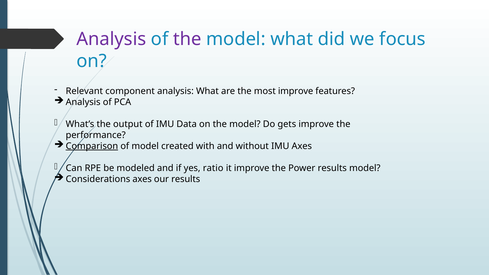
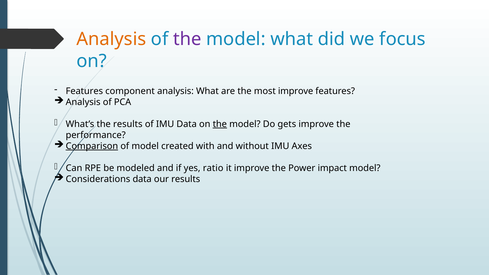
Analysis at (111, 39) colour: purple -> orange
Relevant at (84, 91): Relevant -> Features
the output: output -> results
the at (220, 124) underline: none -> present
Power results: results -> impact
Considerations axes: axes -> data
